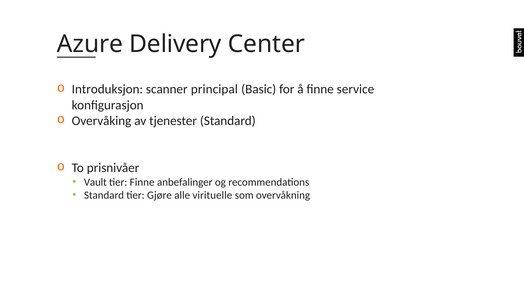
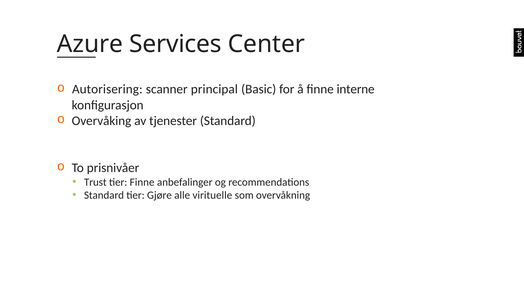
Delivery: Delivery -> Services
Introduksjon: Introduksjon -> Autorisering
service: service -> interne
Vault: Vault -> Trust
